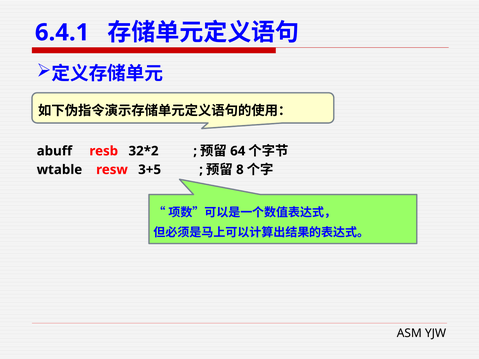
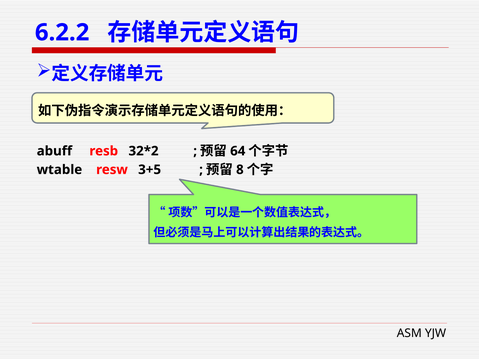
6.4.1: 6.4.1 -> 6.2.2
